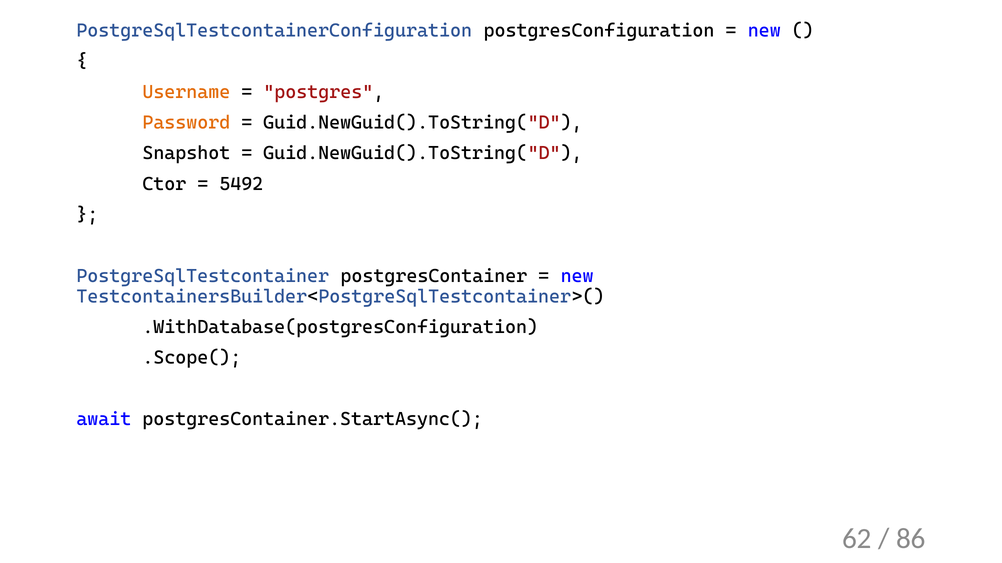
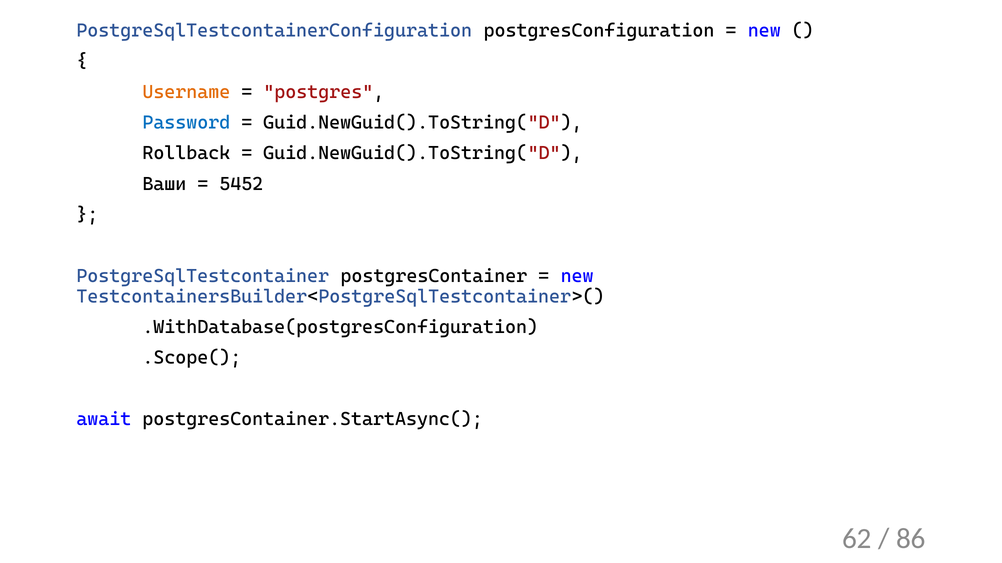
Password colour: orange -> blue
Snapshot: Snapshot -> Rollback
Ctor: Ctor -> Ваши
5492: 5492 -> 5452
